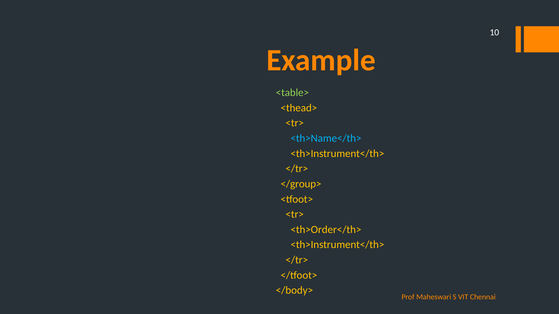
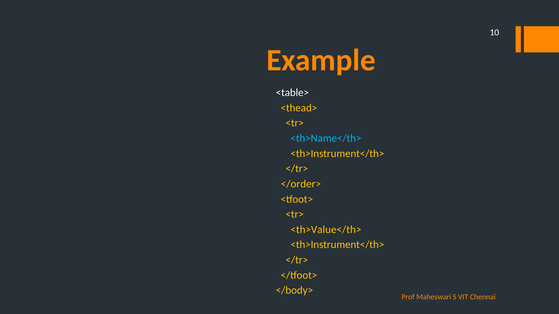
<table> colour: light green -> white
</group>: </group> -> </order>
<th>Order</th>: <th>Order</th> -> <th>Value</th>
